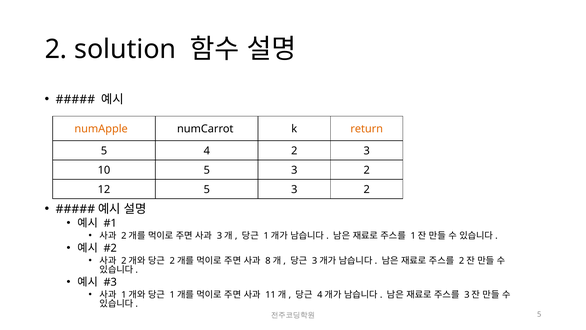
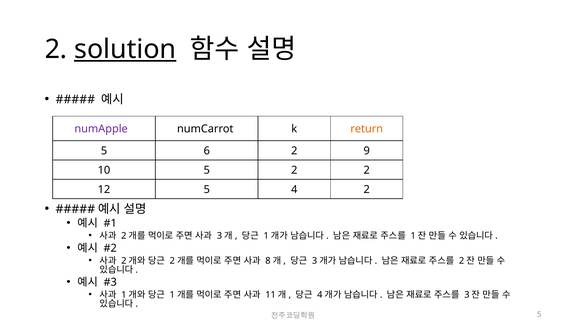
solution underline: none -> present
numApple colour: orange -> purple
4: 4 -> 6
2 3: 3 -> 9
10 5 3: 3 -> 2
12 5 3: 3 -> 4
